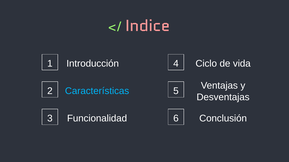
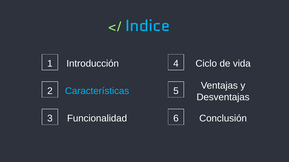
Indice colour: pink -> light blue
